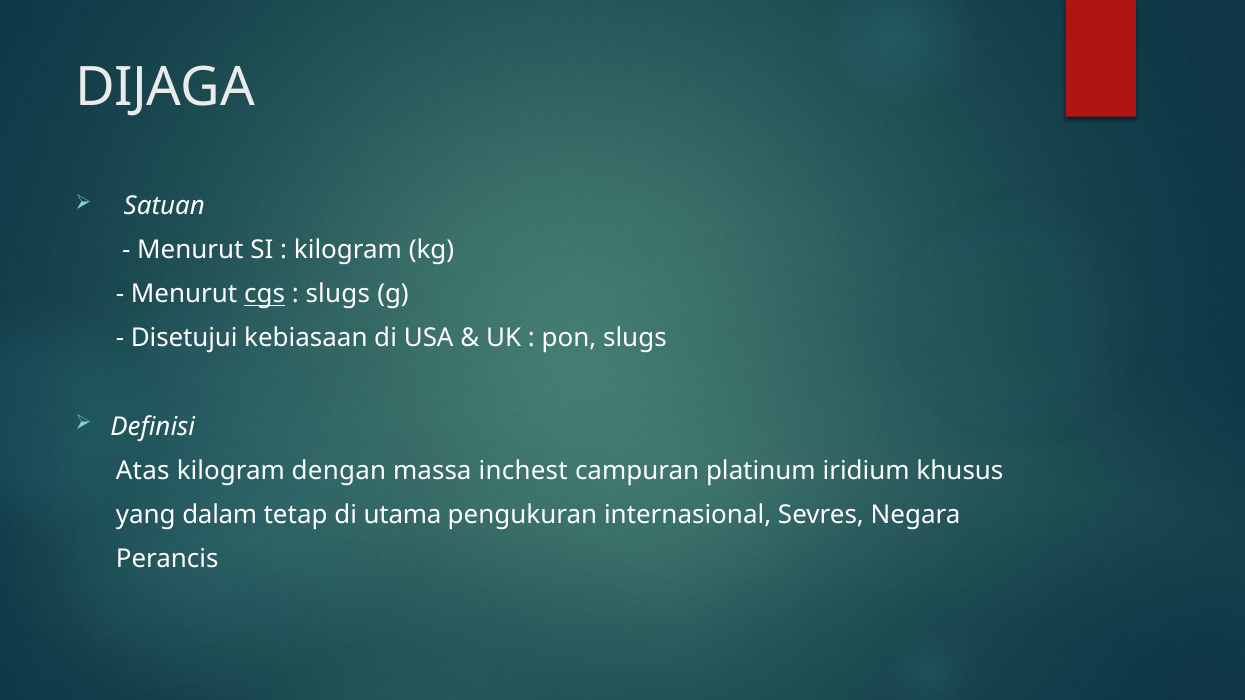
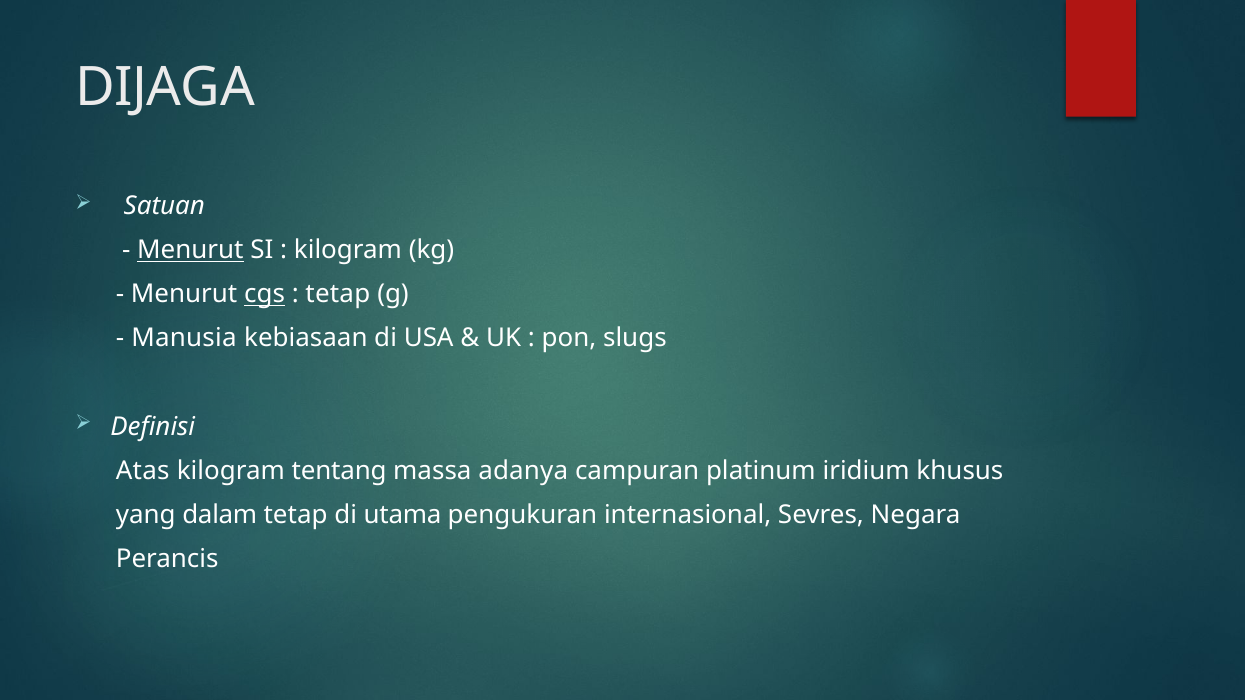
Menurut at (190, 250) underline: none -> present
slugs at (338, 294): slugs -> tetap
Disetujui: Disetujui -> Manusia
dengan: dengan -> tentang
inchest: inchest -> adanya
